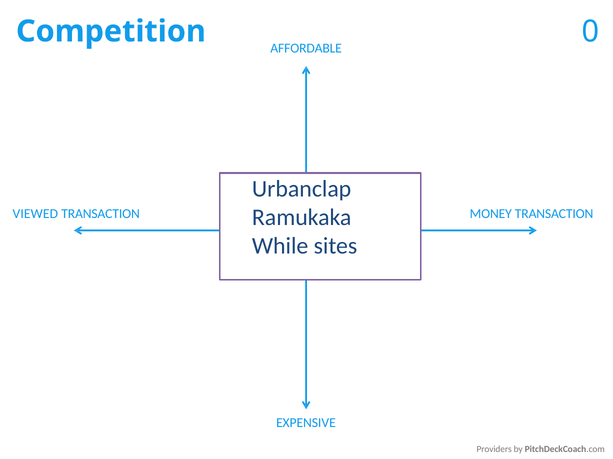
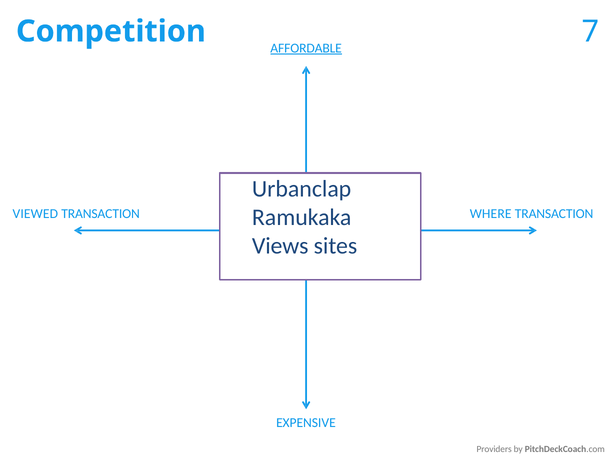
0: 0 -> 7
AFFORDABLE underline: none -> present
MONEY: MONEY -> WHERE
While: While -> Views
